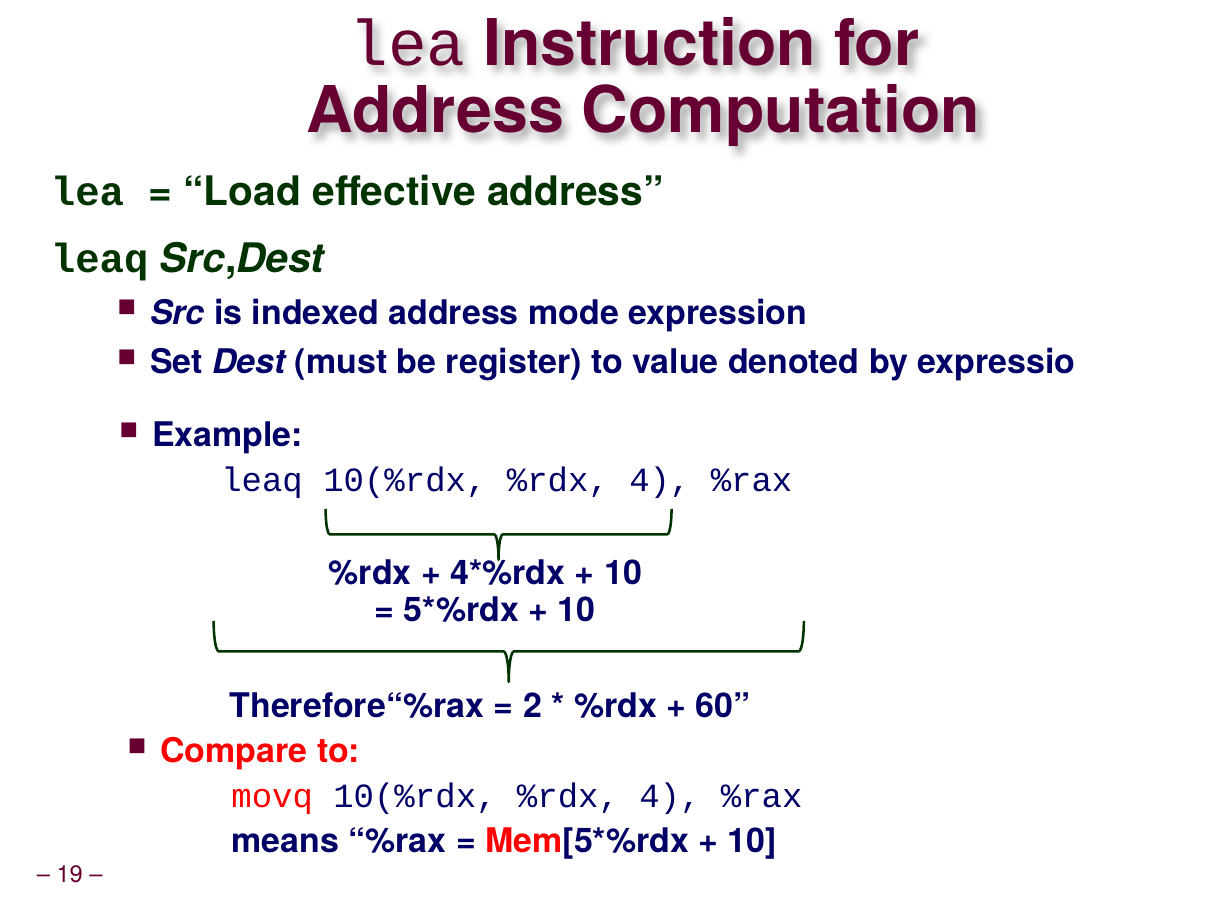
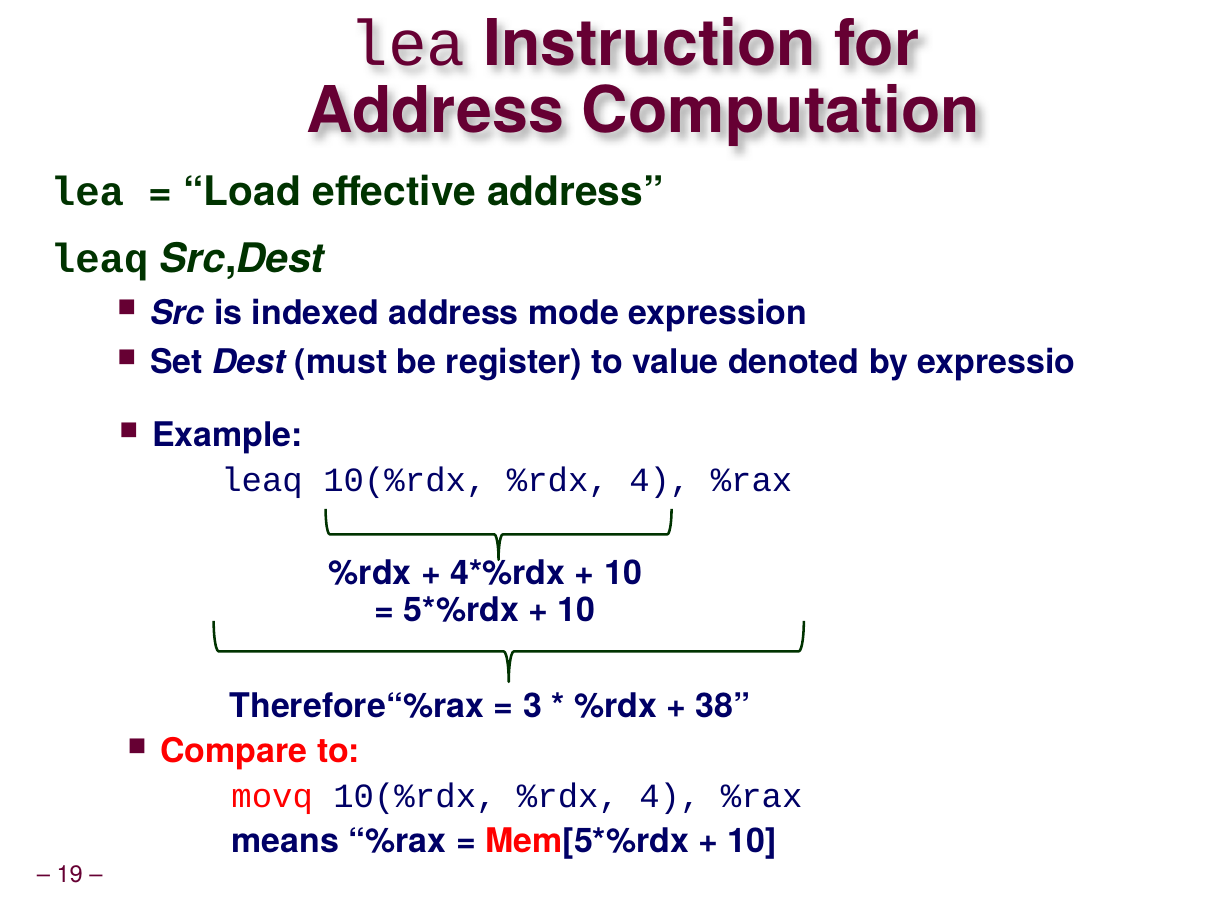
2: 2 -> 3
60: 60 -> 38
